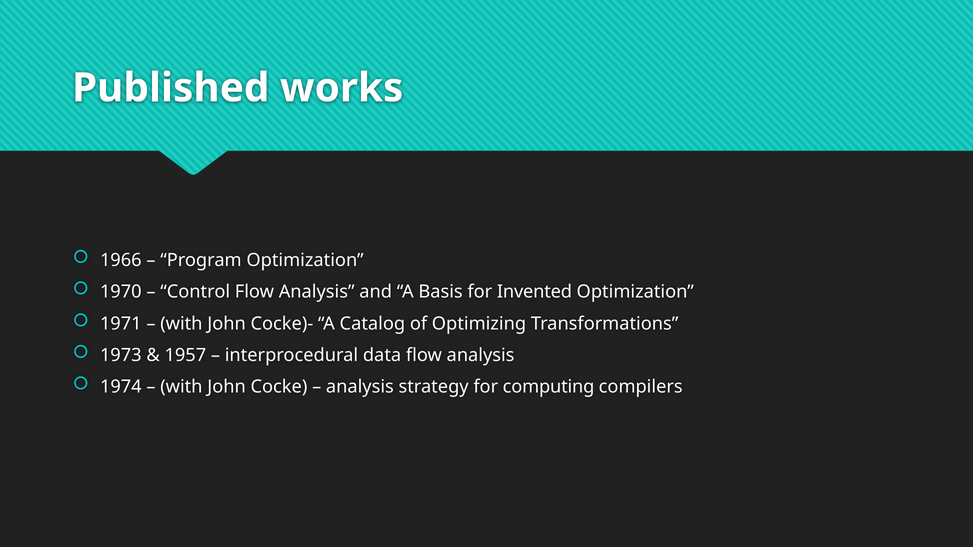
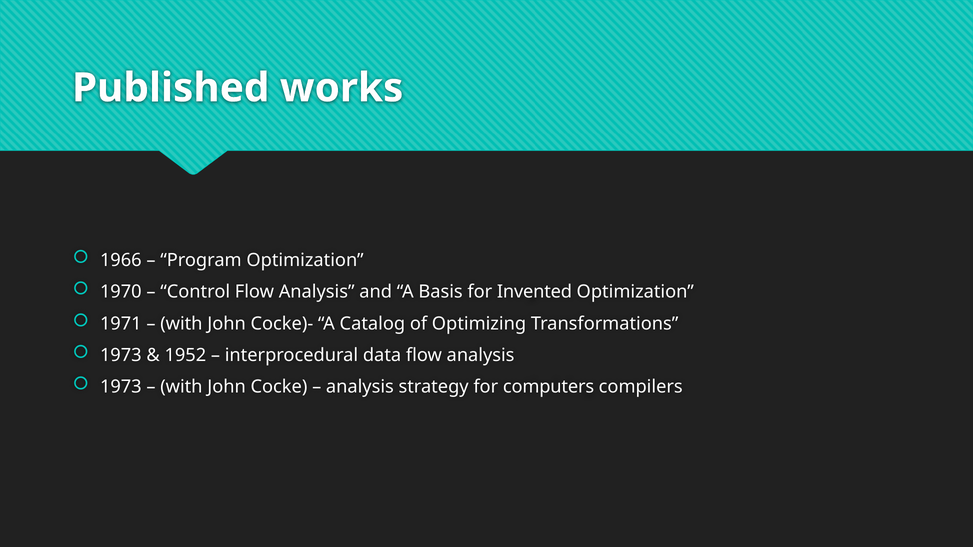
1957: 1957 -> 1952
1974 at (121, 387): 1974 -> 1973
computing: computing -> computers
